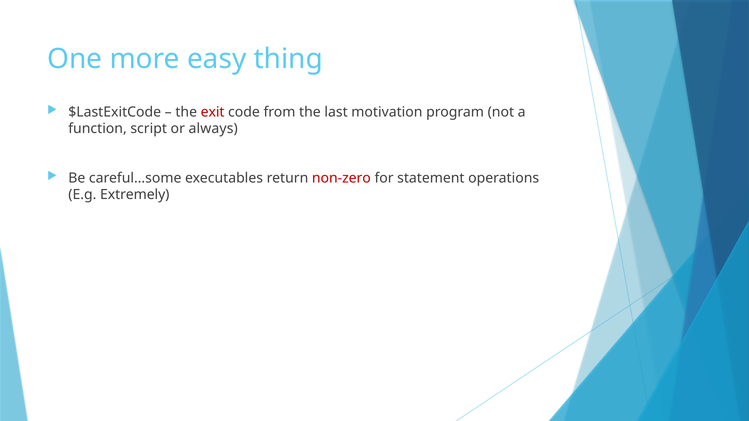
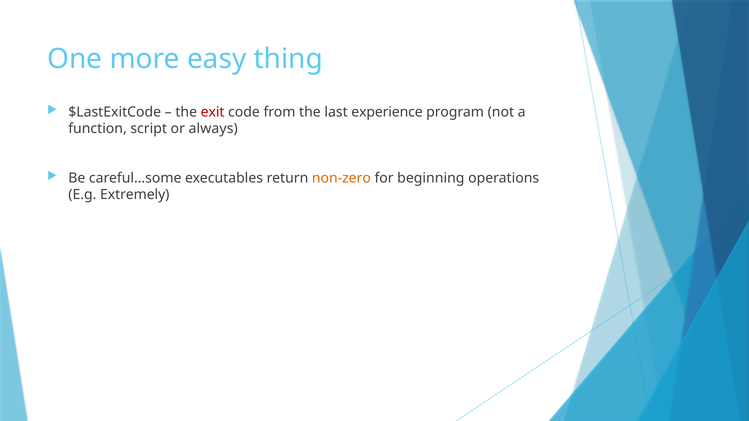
motivation: motivation -> experience
non-zero colour: red -> orange
statement: statement -> beginning
